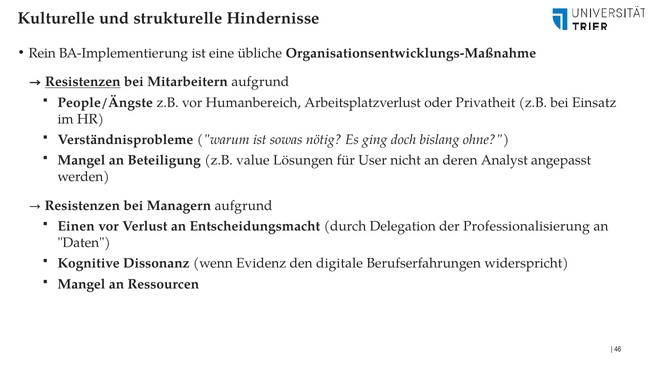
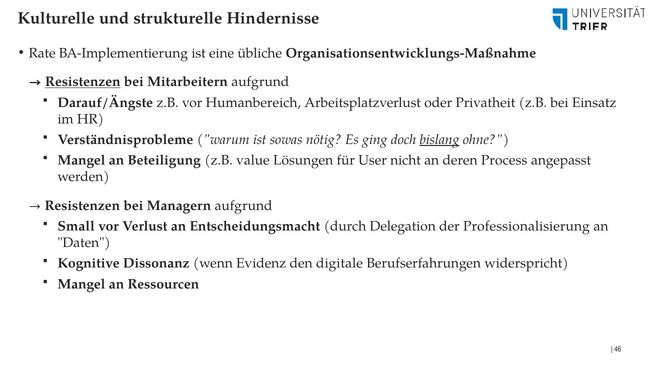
Rein: Rein -> Rate
People/Ängste: People/Ängste -> Darauf/Ängste
bislang underline: none -> present
Analyst: Analyst -> Process
Einen: Einen -> Small
